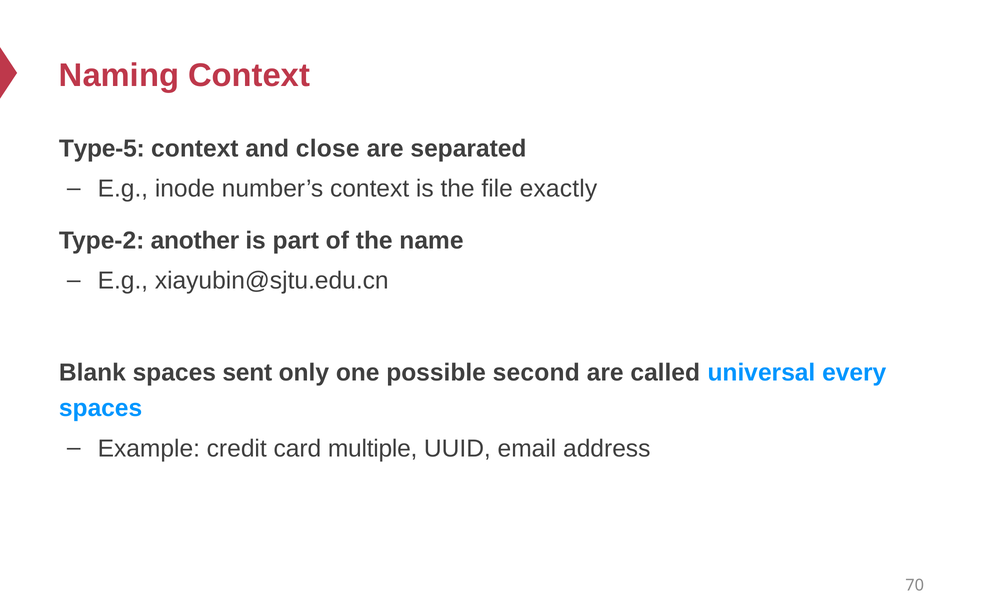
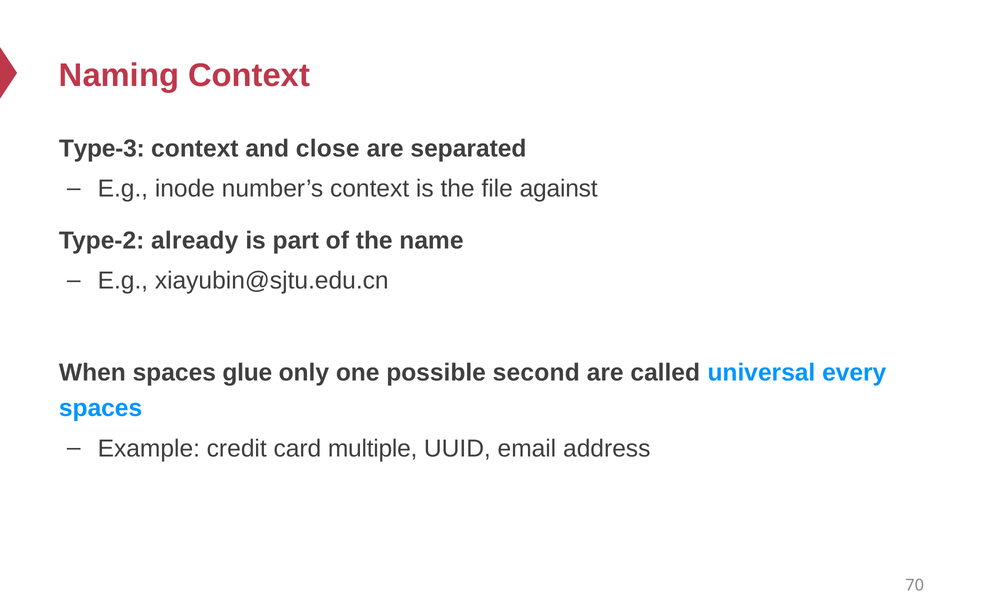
Type-5: Type-5 -> Type-3
exactly: exactly -> against
another: another -> already
Blank: Blank -> When
sent: sent -> glue
